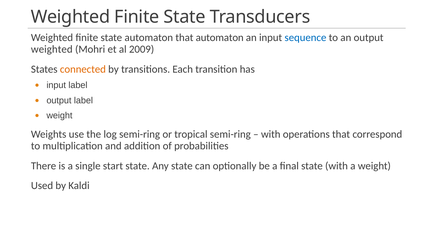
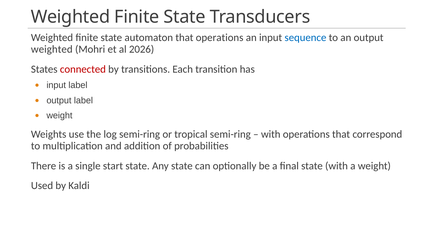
that automaton: automaton -> operations
2009: 2009 -> 2026
connected colour: orange -> red
